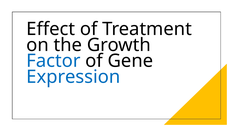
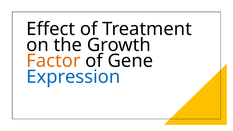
Factor colour: blue -> orange
